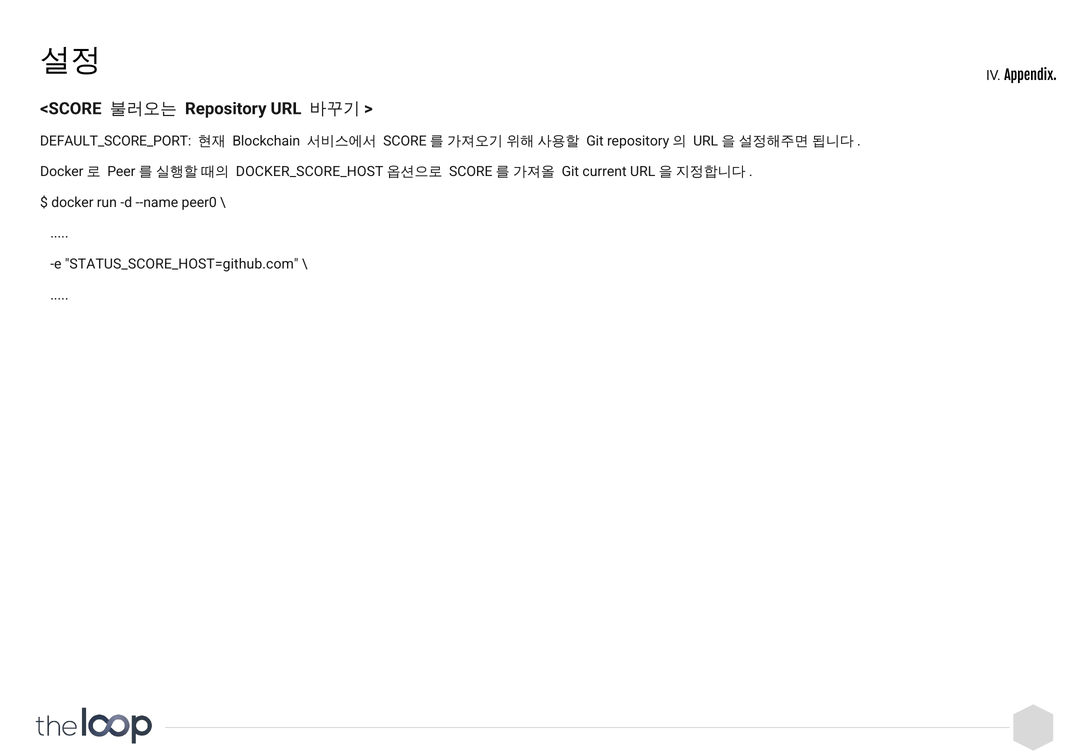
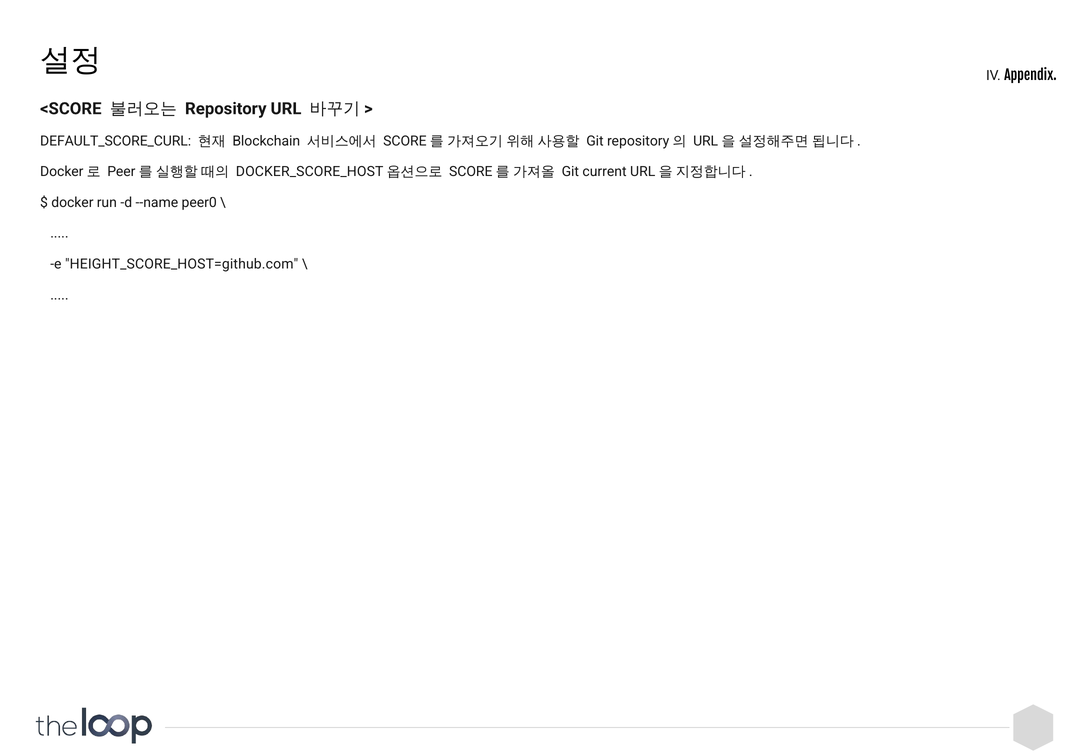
DEFAULT_SCORE_PORT: DEFAULT_SCORE_PORT -> DEFAULT_SCORE_CURL
STATUS_SCORE_HOST=github.com: STATUS_SCORE_HOST=github.com -> HEIGHT_SCORE_HOST=github.com
